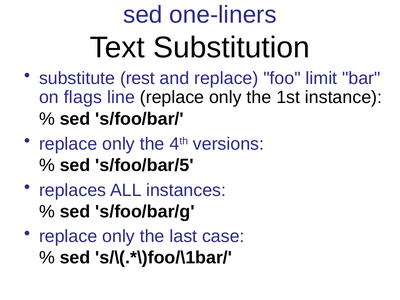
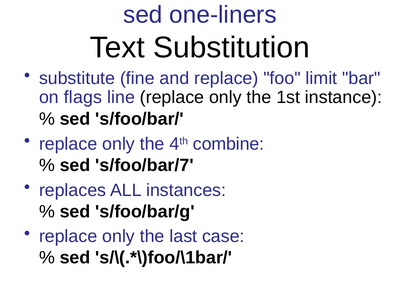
rest: rest -> fine
versions: versions -> combine
s/foo/bar/5: s/foo/bar/5 -> s/foo/bar/7
